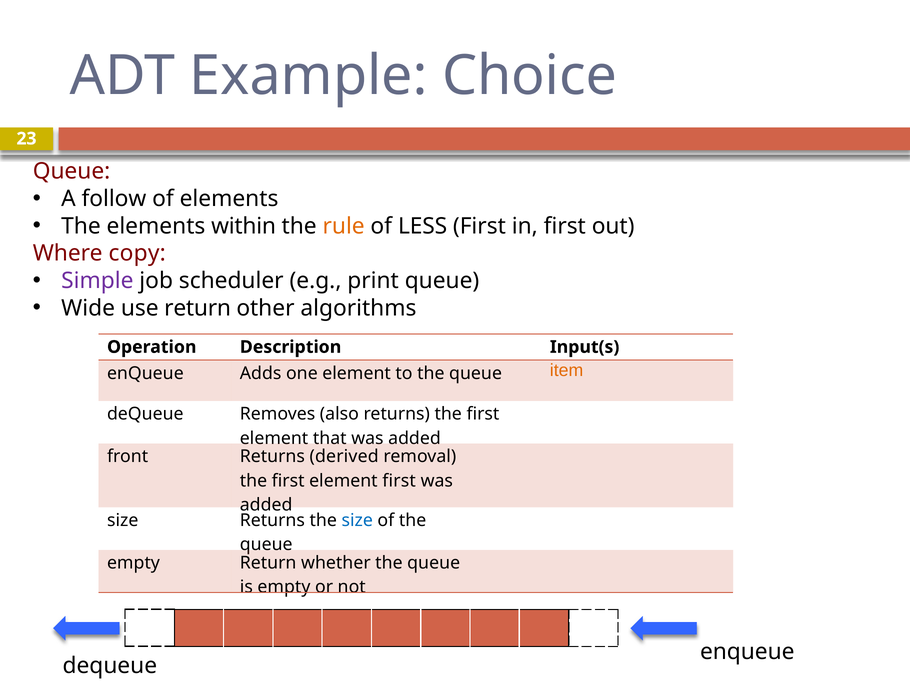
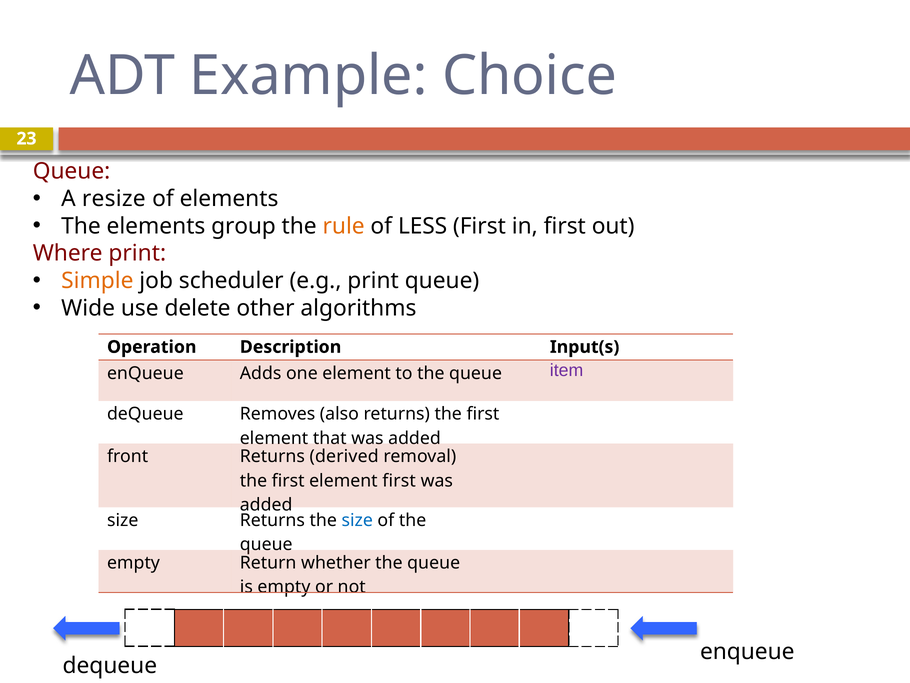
follow: follow -> resize
within: within -> group
Where copy: copy -> print
Simple colour: purple -> orange
use return: return -> delete
item colour: orange -> purple
